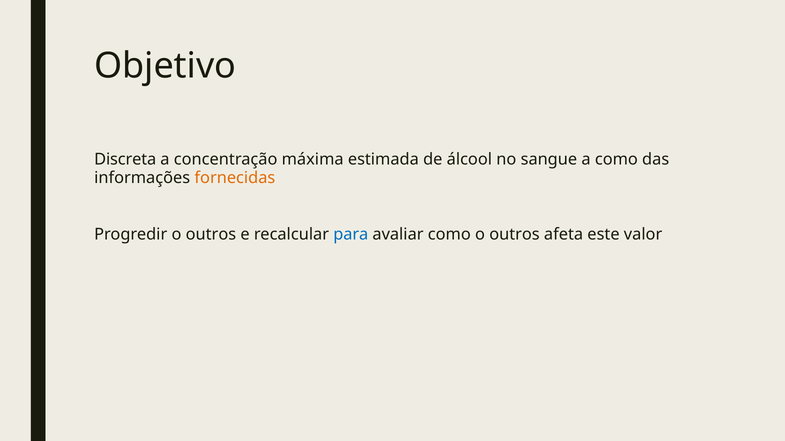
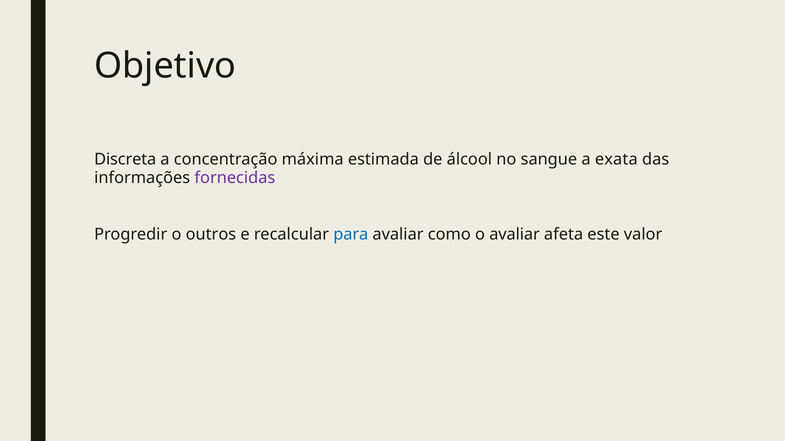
a como: como -> exata
fornecidas colour: orange -> purple
como o outros: outros -> avaliar
